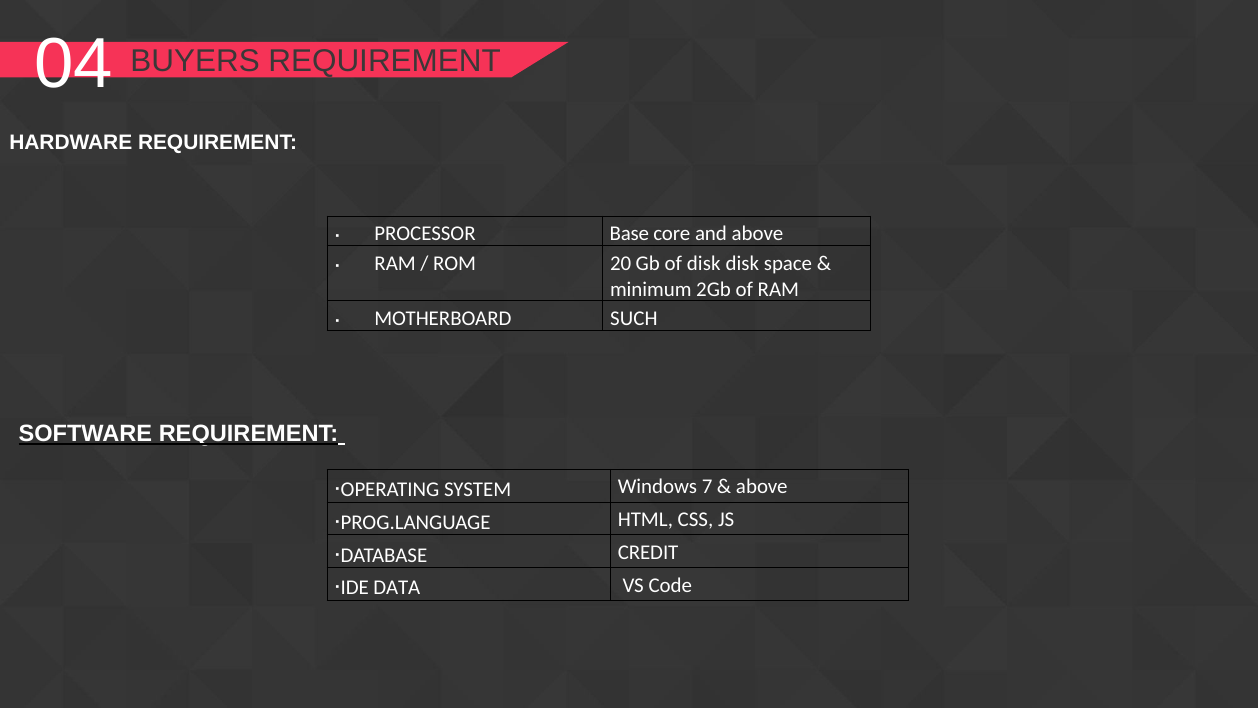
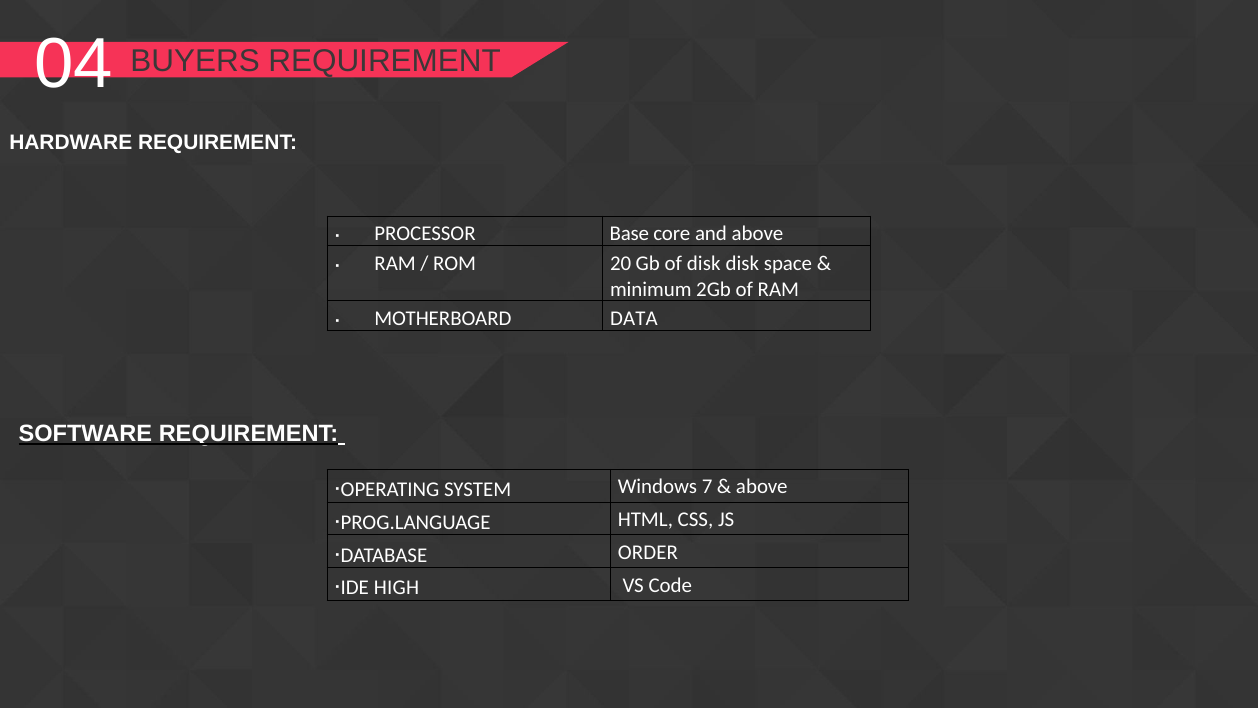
SUCH: SUCH -> DATA
CREDIT: CREDIT -> ORDER
DATA: DATA -> HIGH
